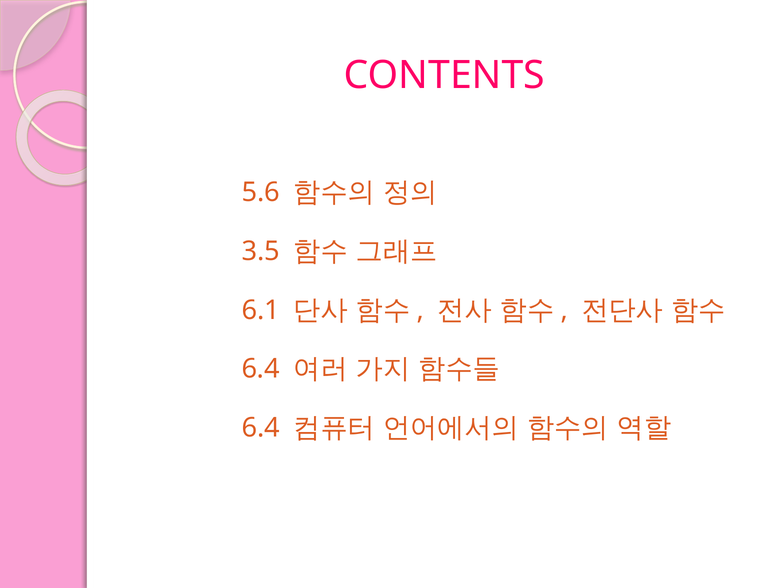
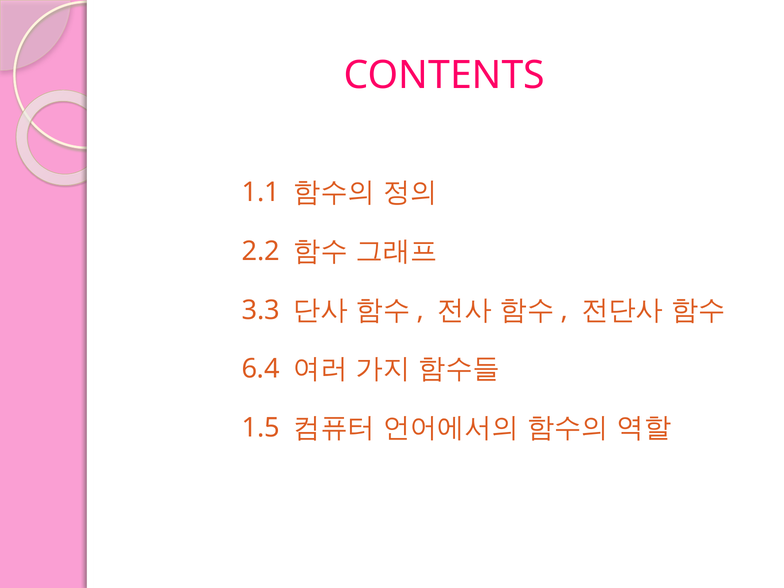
5.6: 5.6 -> 1.1
3.5: 3.5 -> 2.2
6.1: 6.1 -> 3.3
6.4 at (261, 428): 6.4 -> 1.5
